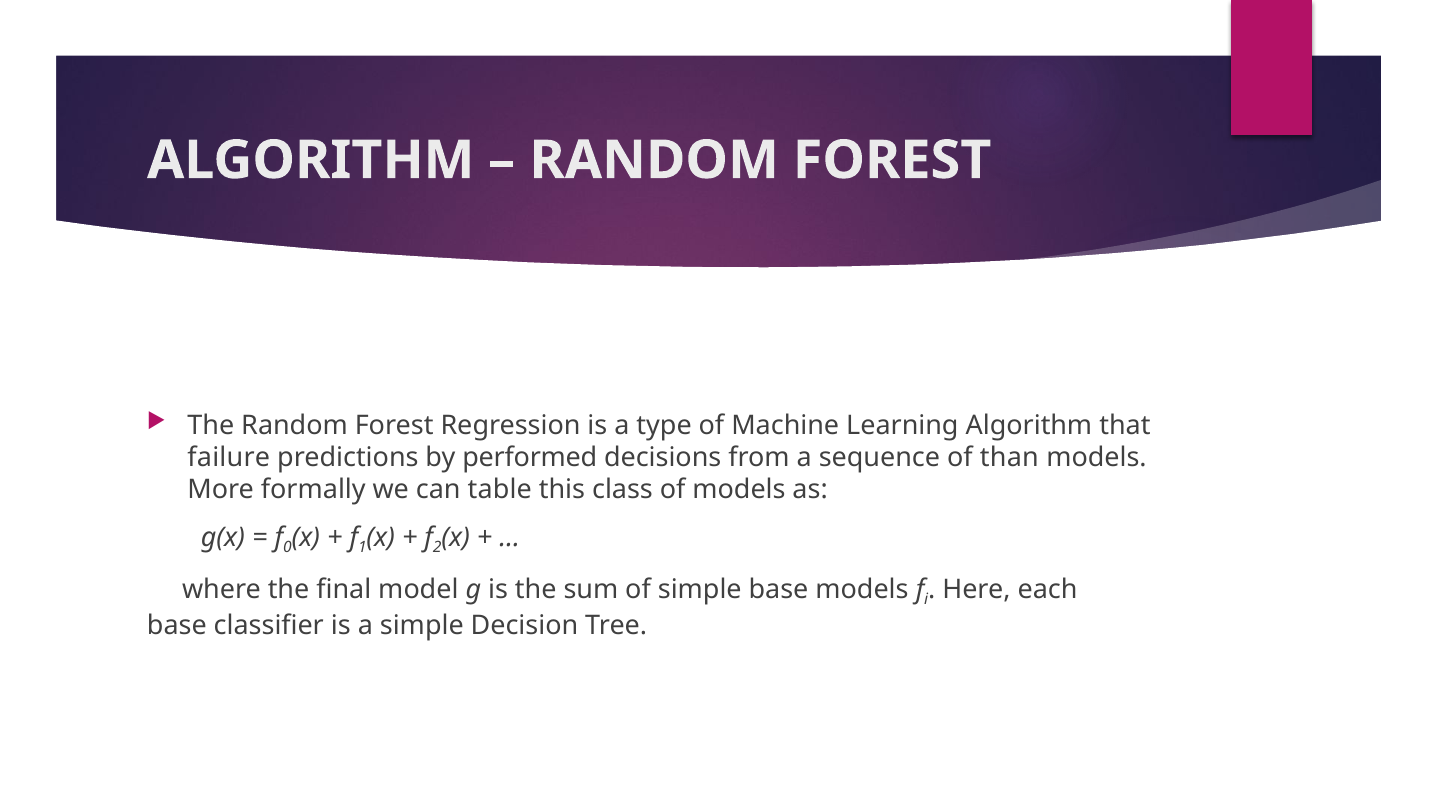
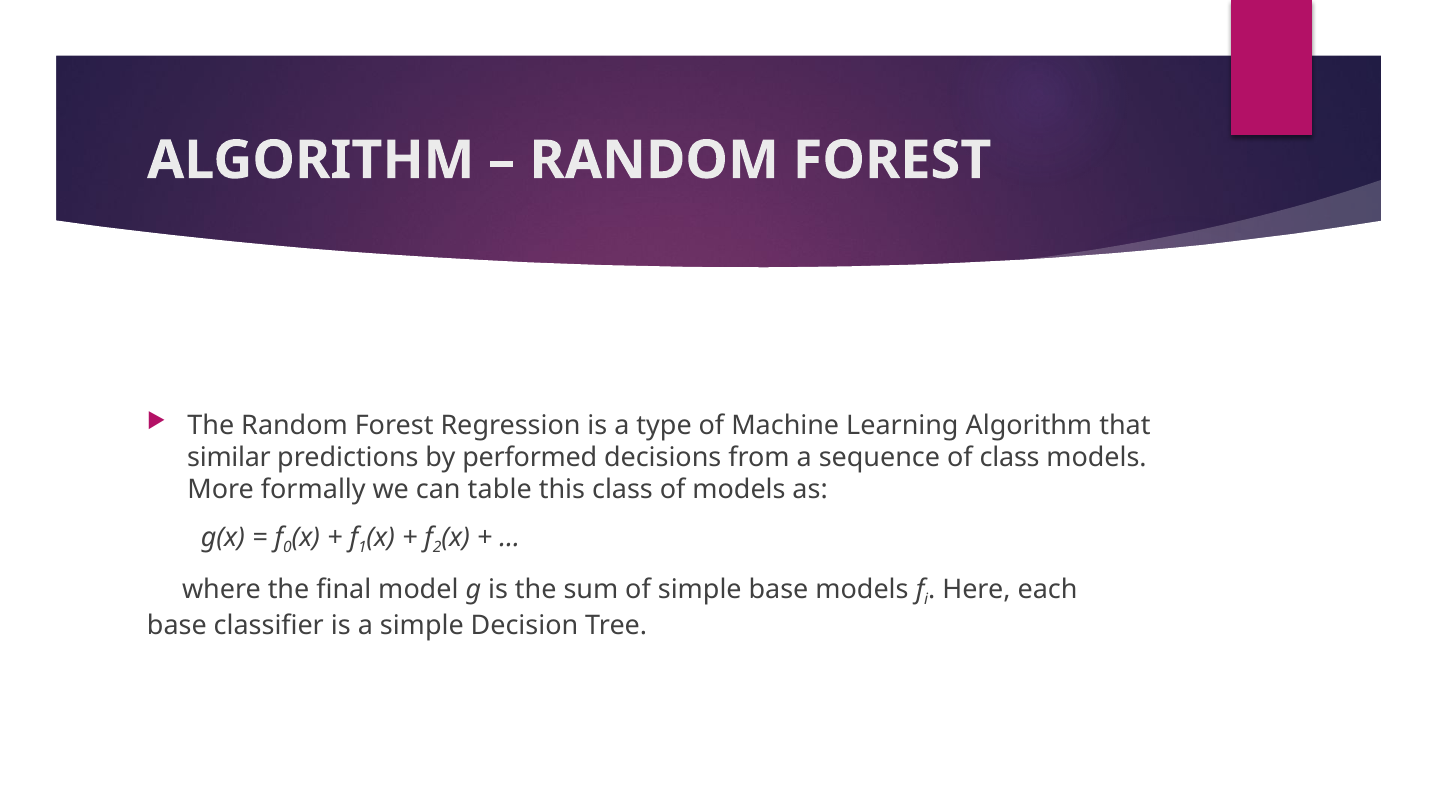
failure: failure -> similar
of than: than -> class
